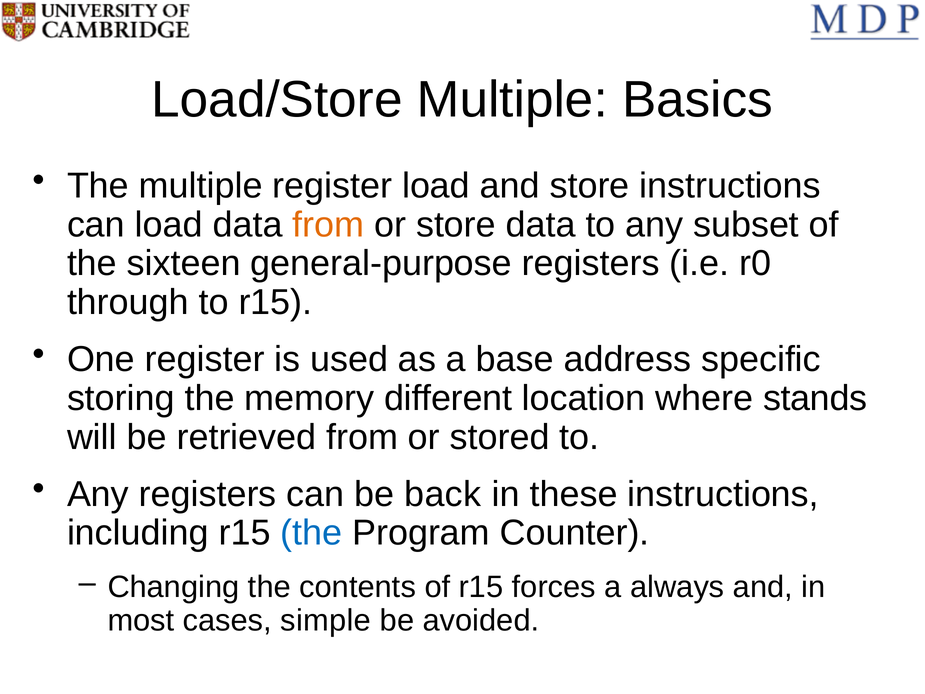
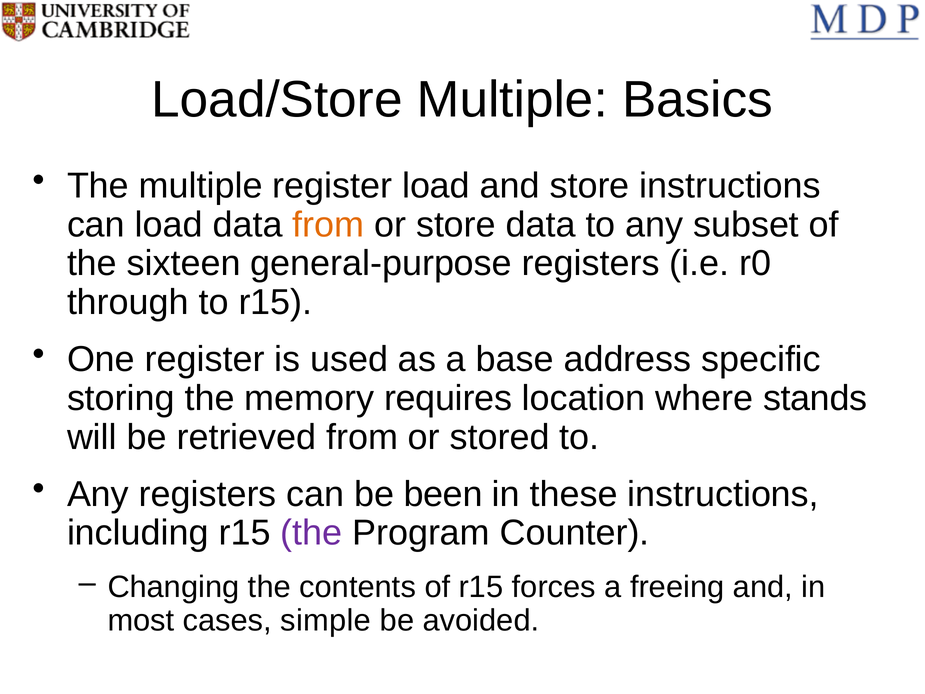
different: different -> requires
back: back -> been
the at (311, 533) colour: blue -> purple
always: always -> freeing
